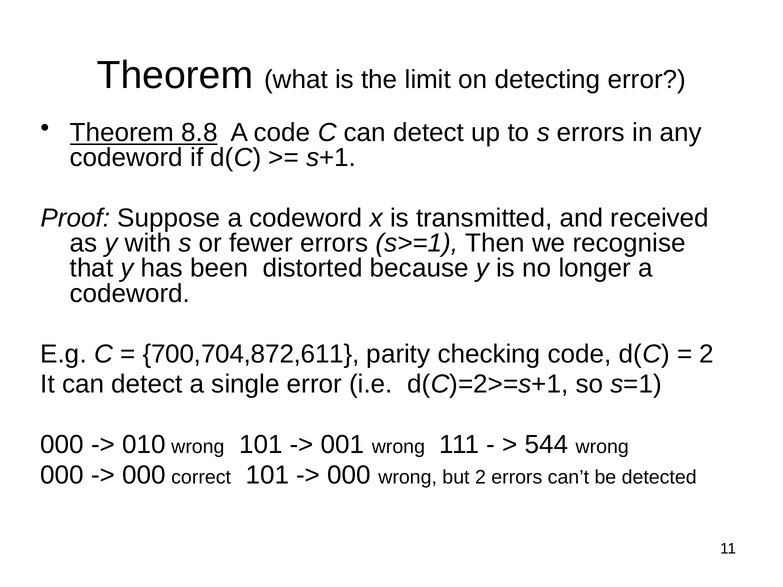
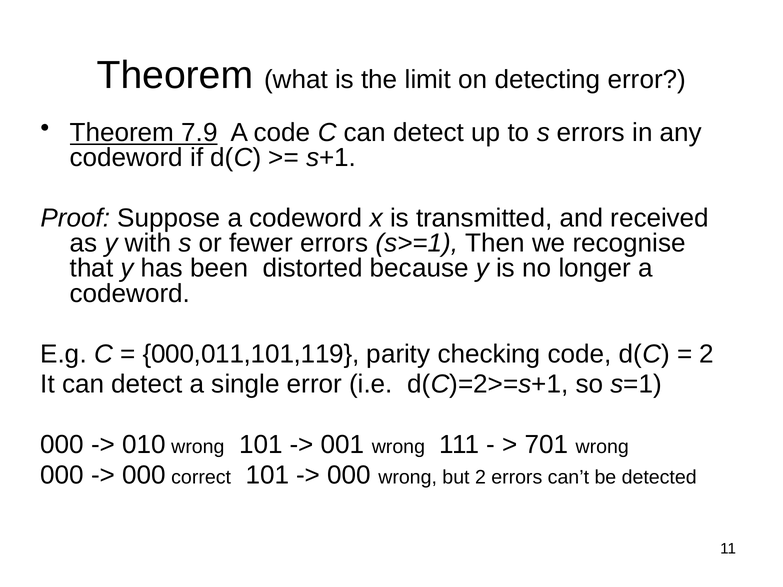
8.8: 8.8 -> 7.9
700,704,872,611: 700,704,872,611 -> 000,011,101,119
544: 544 -> 701
